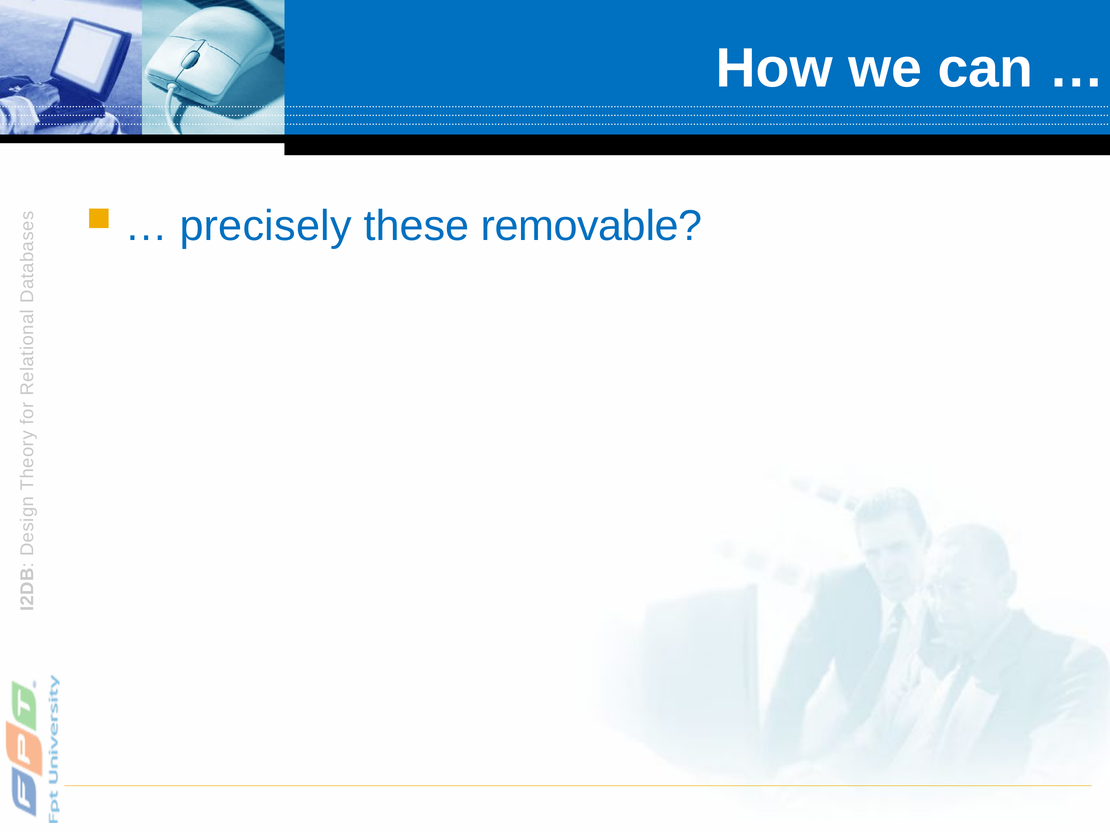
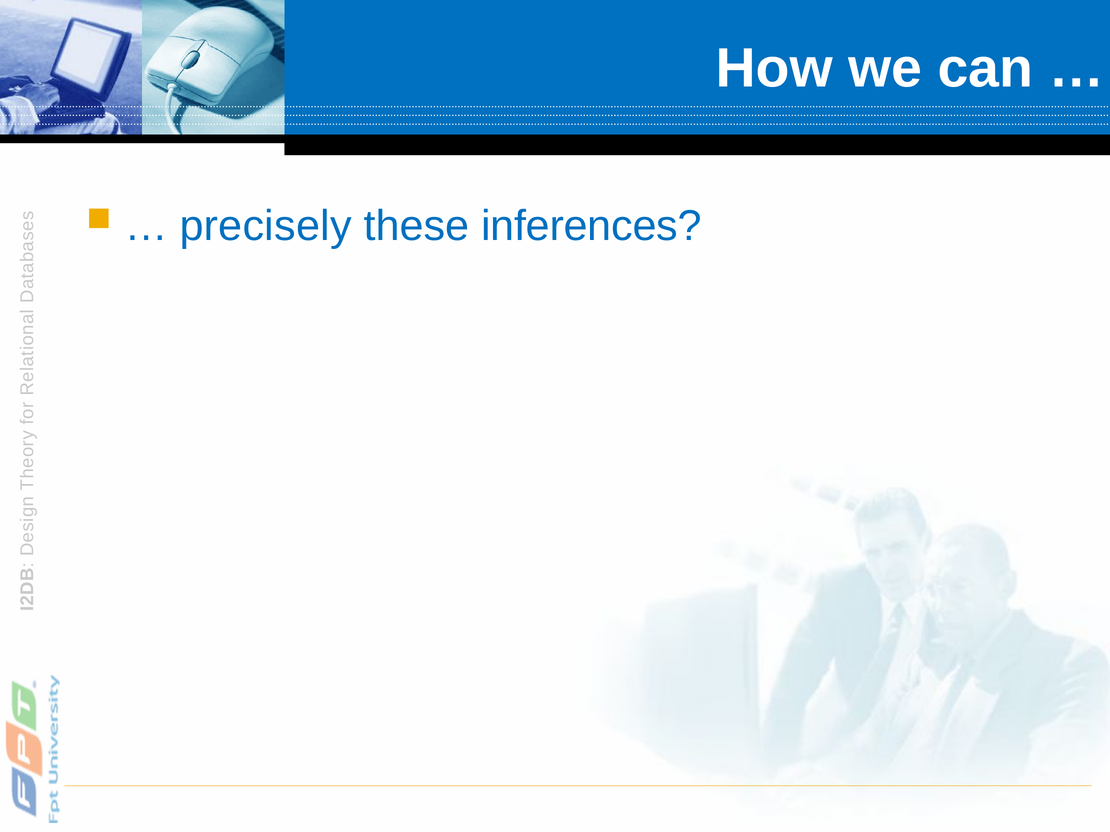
removable: removable -> inferences
